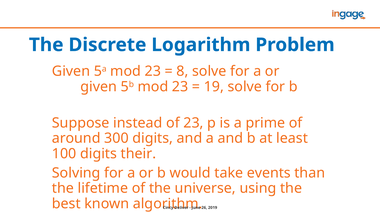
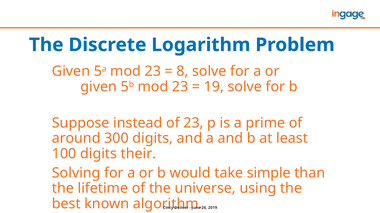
events: events -> simple
